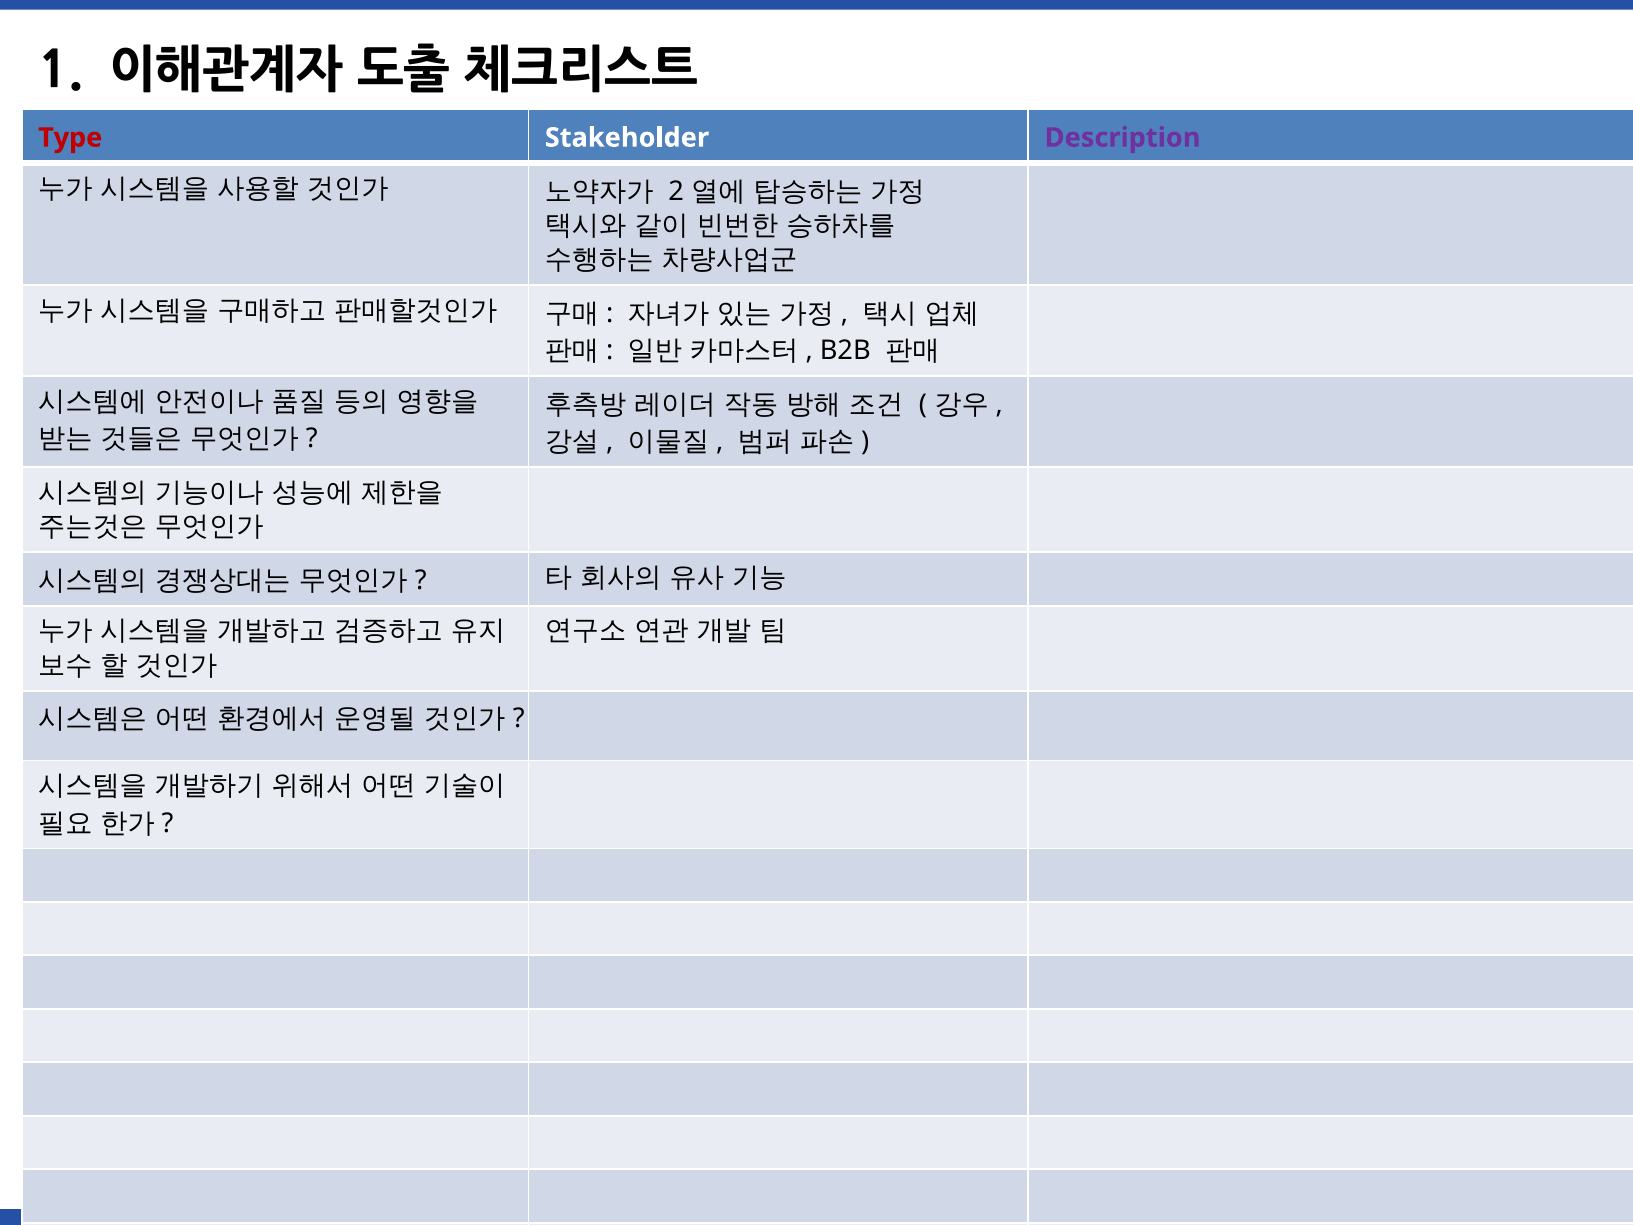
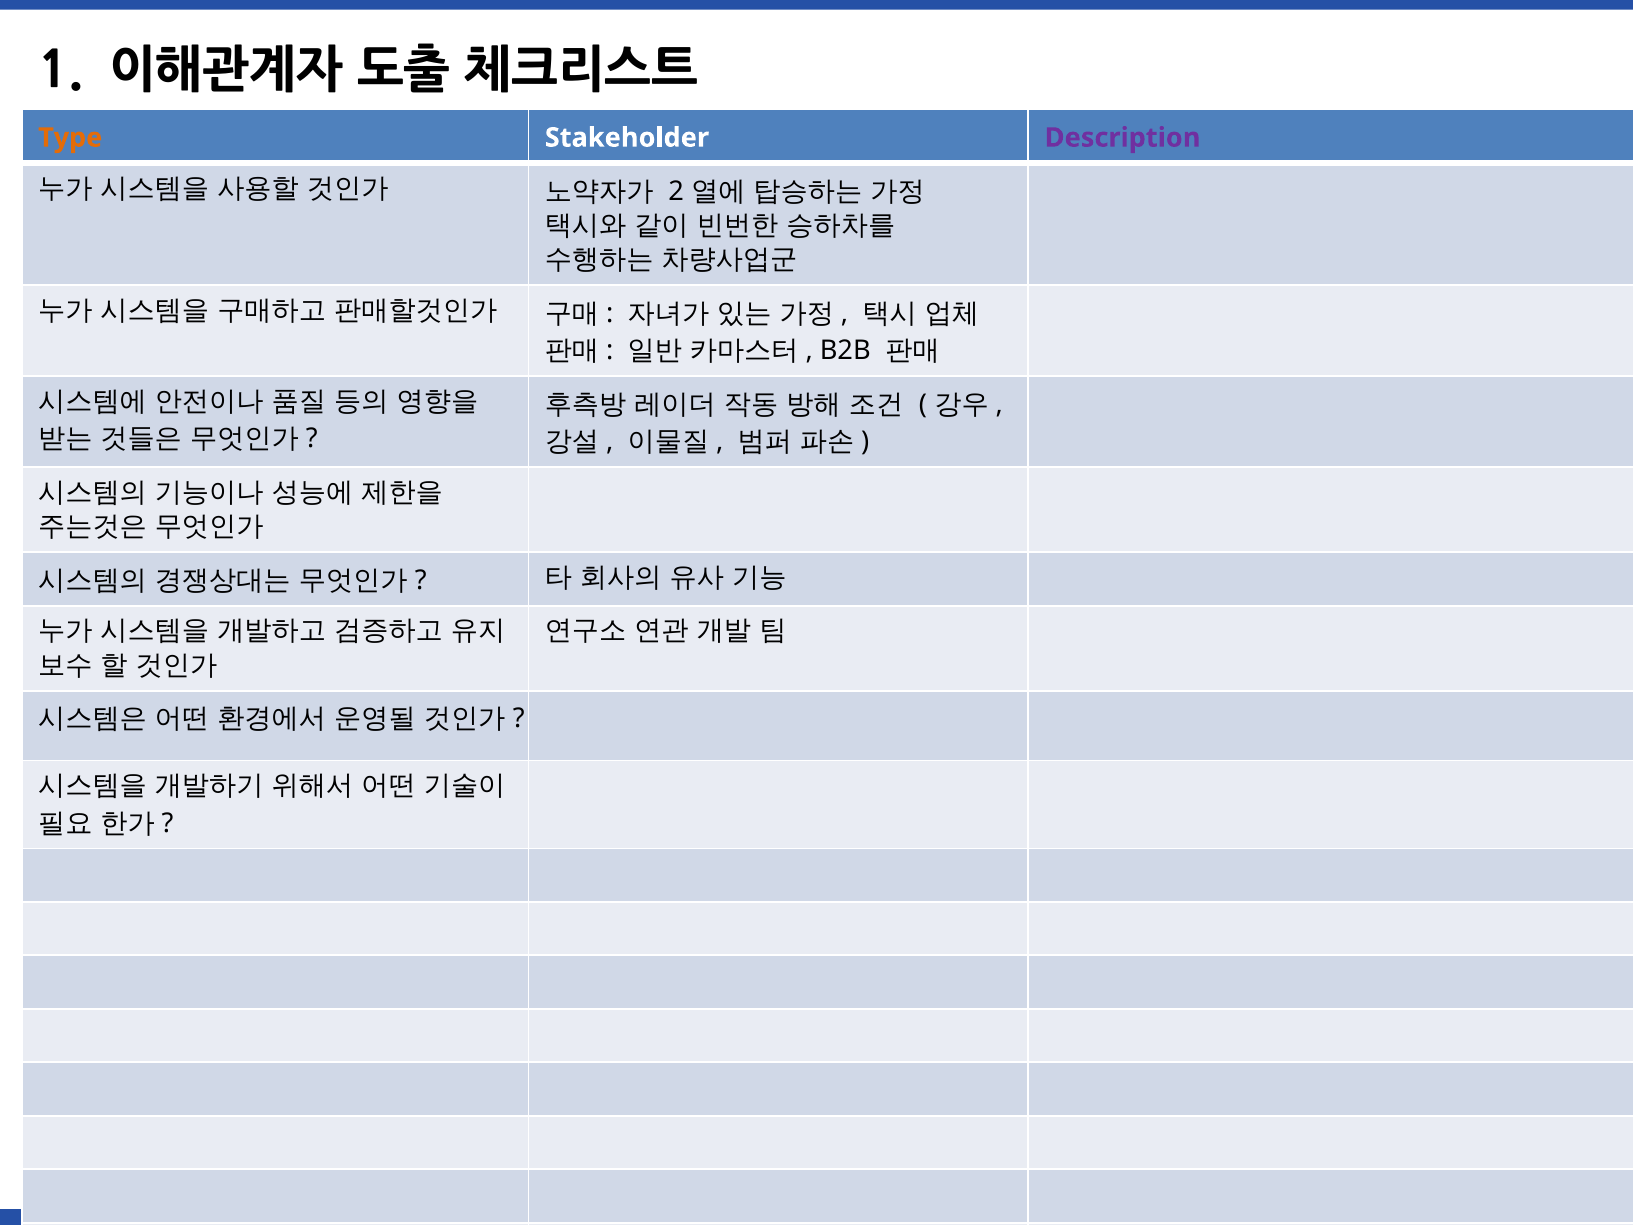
Type colour: red -> orange
